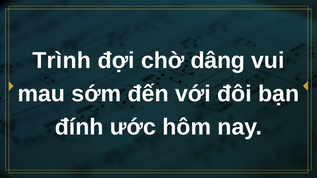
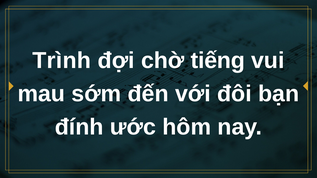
dâng: dâng -> tiếng
